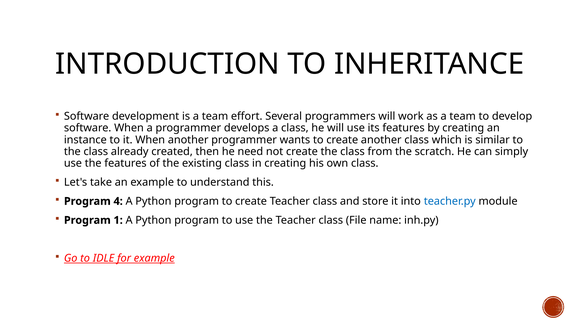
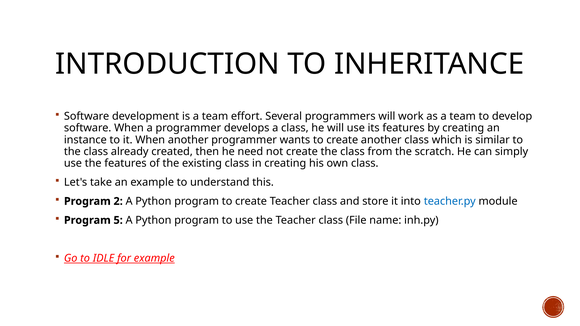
4: 4 -> 2
1: 1 -> 5
